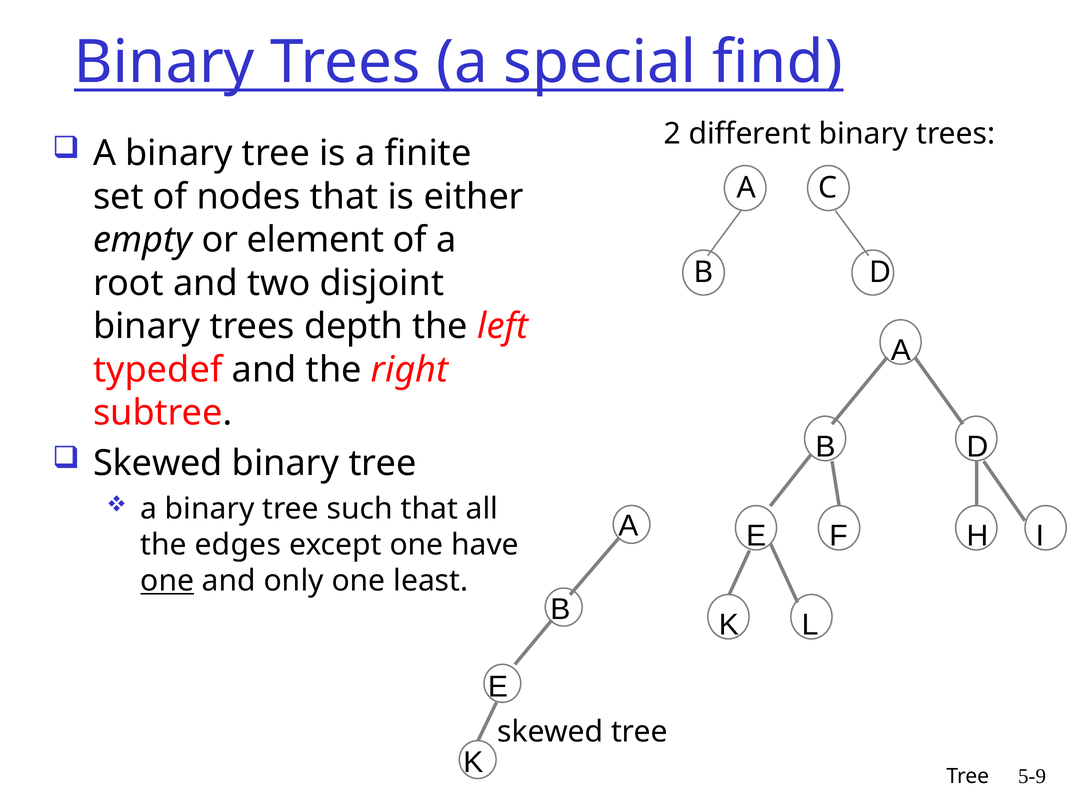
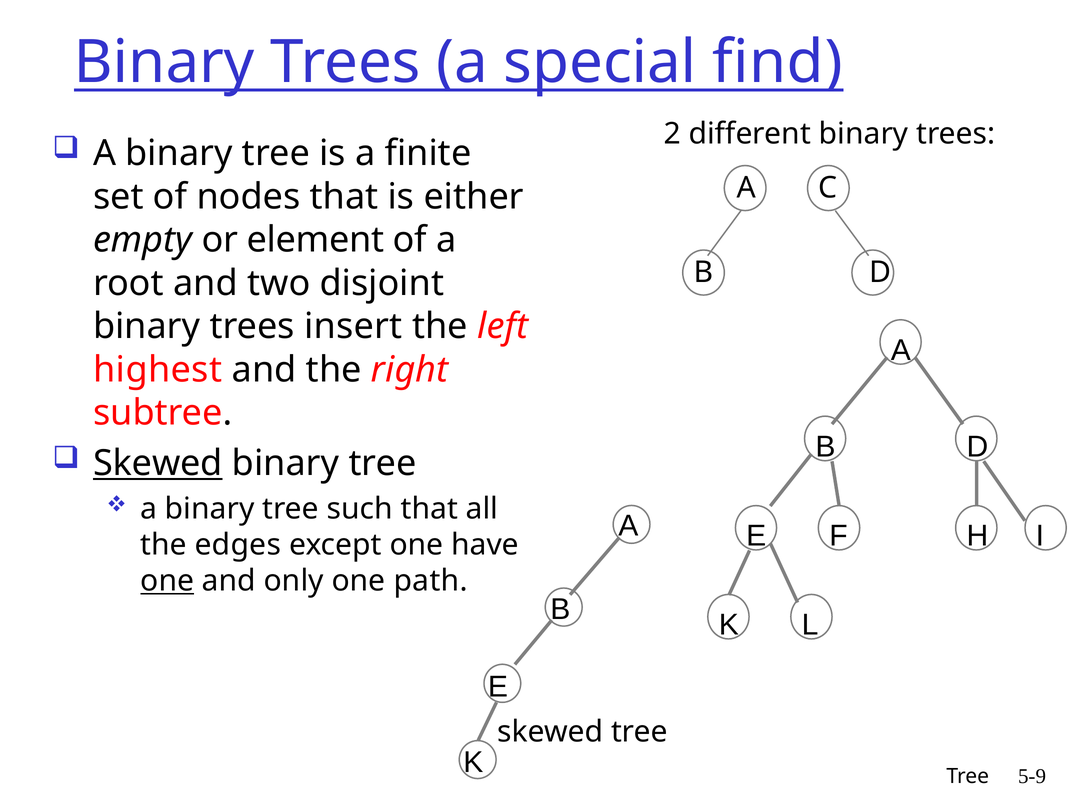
depth: depth -> insert
typedef: typedef -> highest
Skewed at (158, 464) underline: none -> present
least: least -> path
